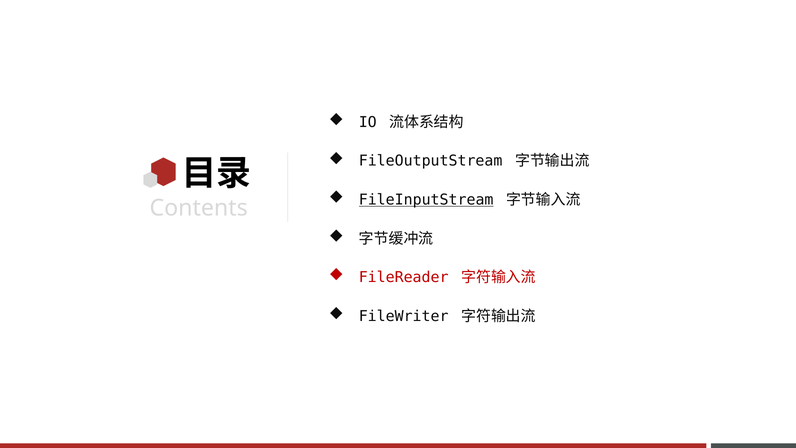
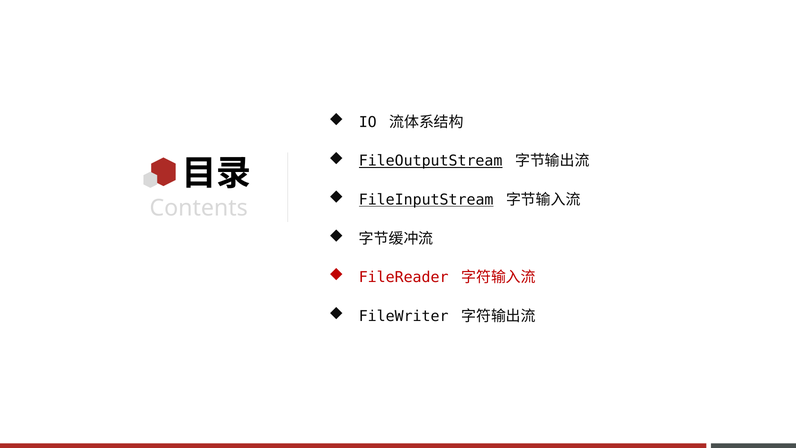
FileOutputStream underline: none -> present
